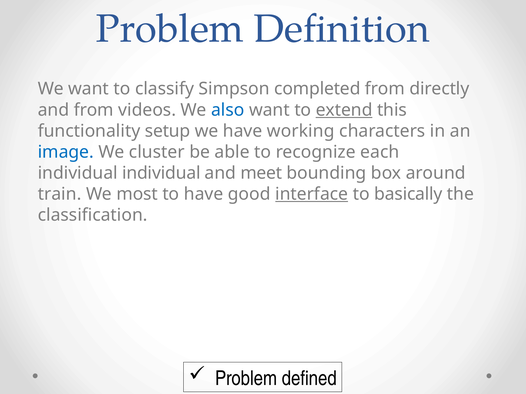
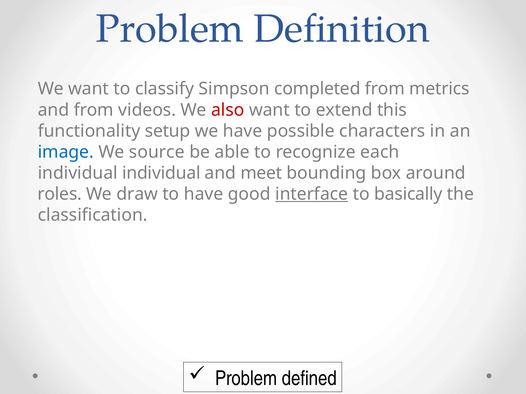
directly: directly -> metrics
also colour: blue -> red
extend underline: present -> none
working: working -> possible
cluster: cluster -> source
train: train -> roles
most: most -> draw
